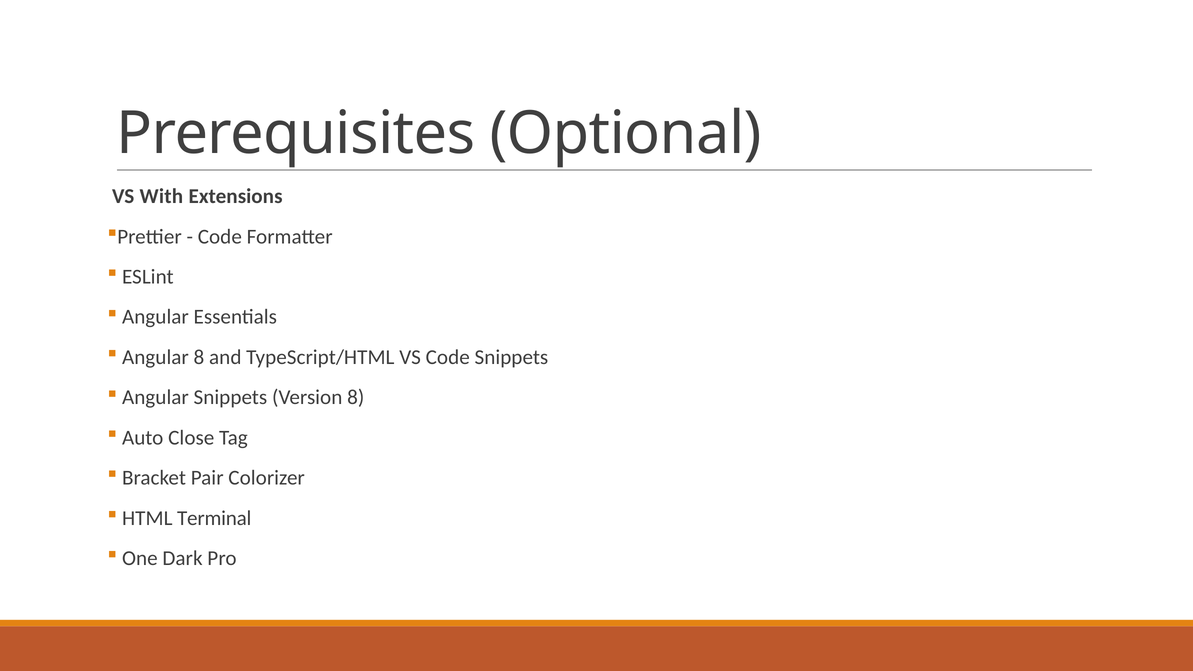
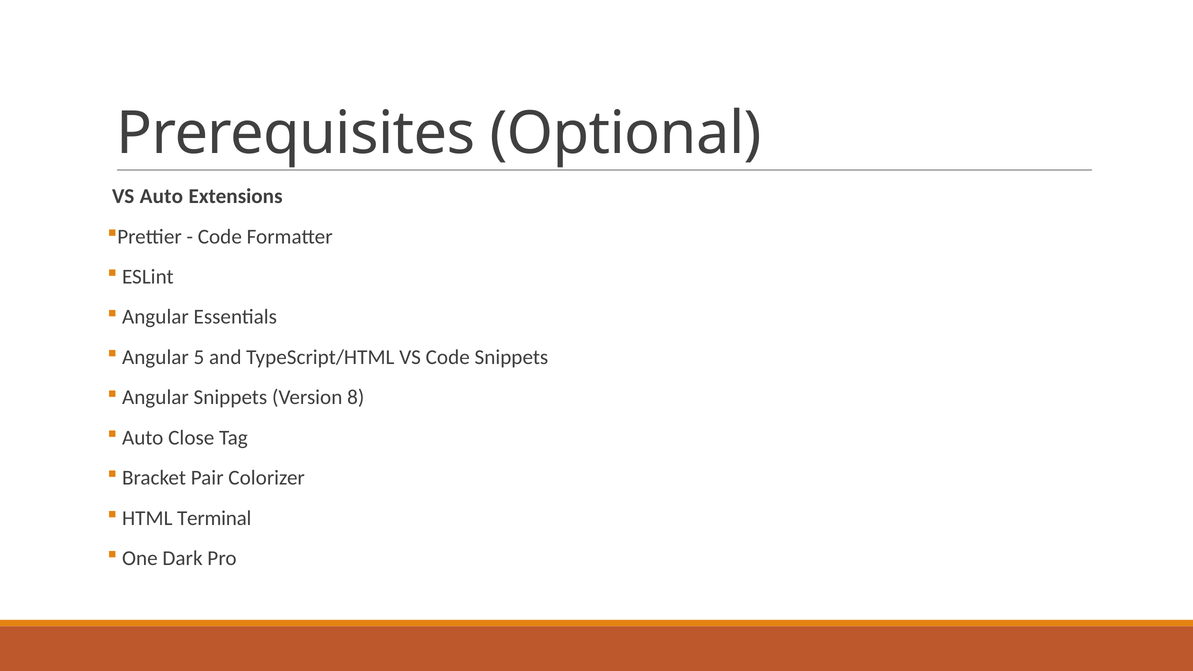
VS With: With -> Auto
Angular 8: 8 -> 5
